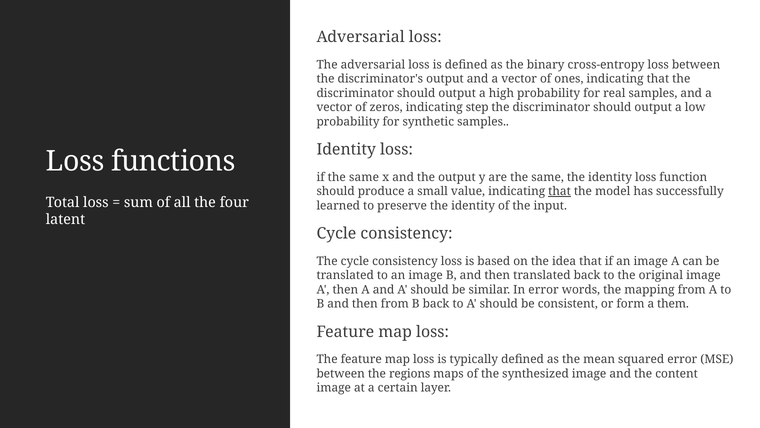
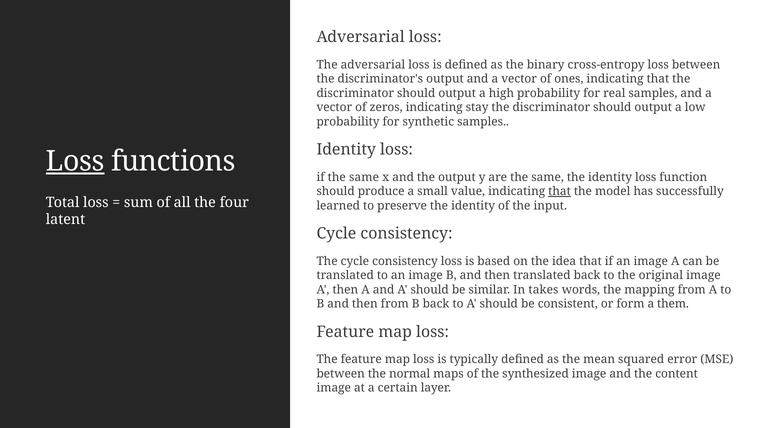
step: step -> stay
Loss at (75, 161) underline: none -> present
In error: error -> takes
regions: regions -> normal
